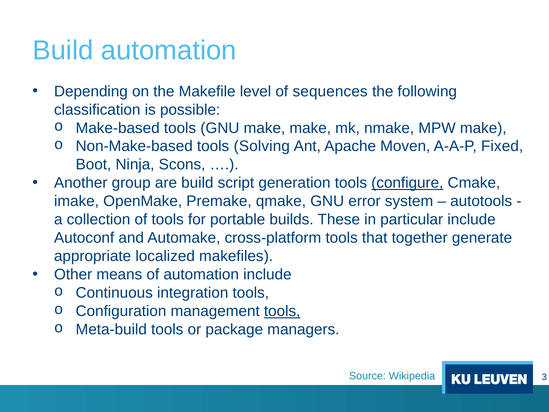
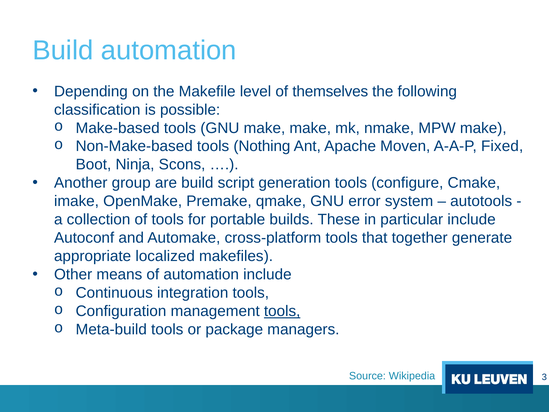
sequences: sequences -> themselves
Solving: Solving -> Nothing
configure underline: present -> none
